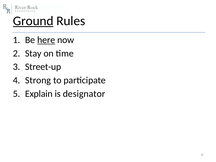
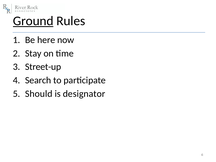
here underline: present -> none
Strong: Strong -> Search
Explain: Explain -> Should
